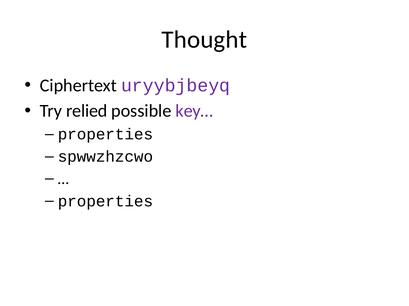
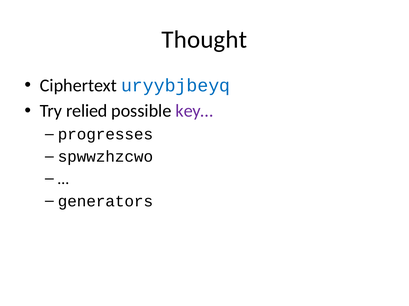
uryybjbeyq colour: purple -> blue
properties at (105, 135): properties -> progresses
properties at (105, 202): properties -> generators
